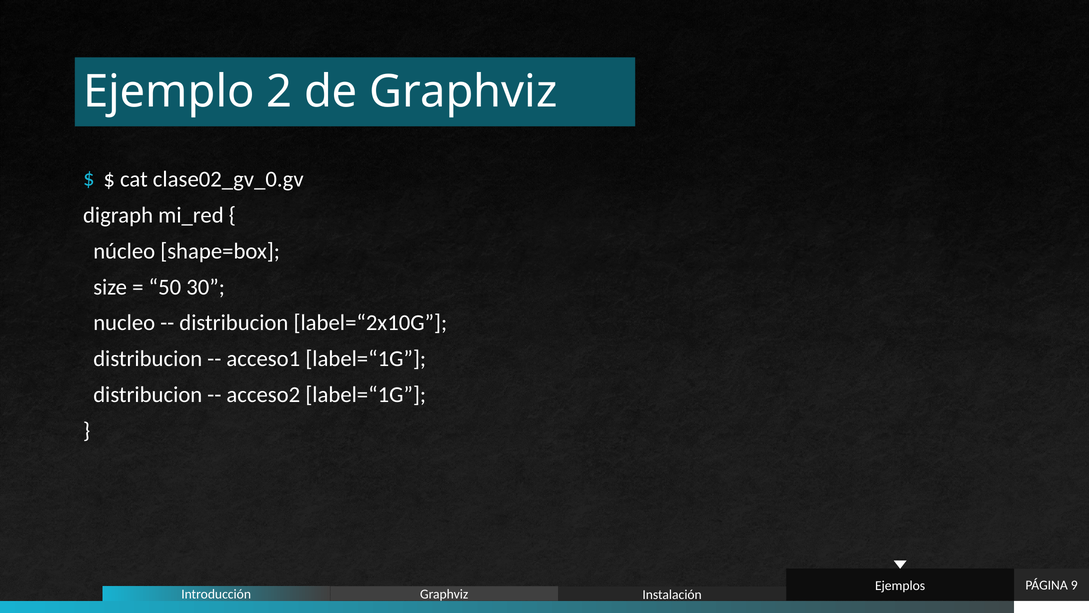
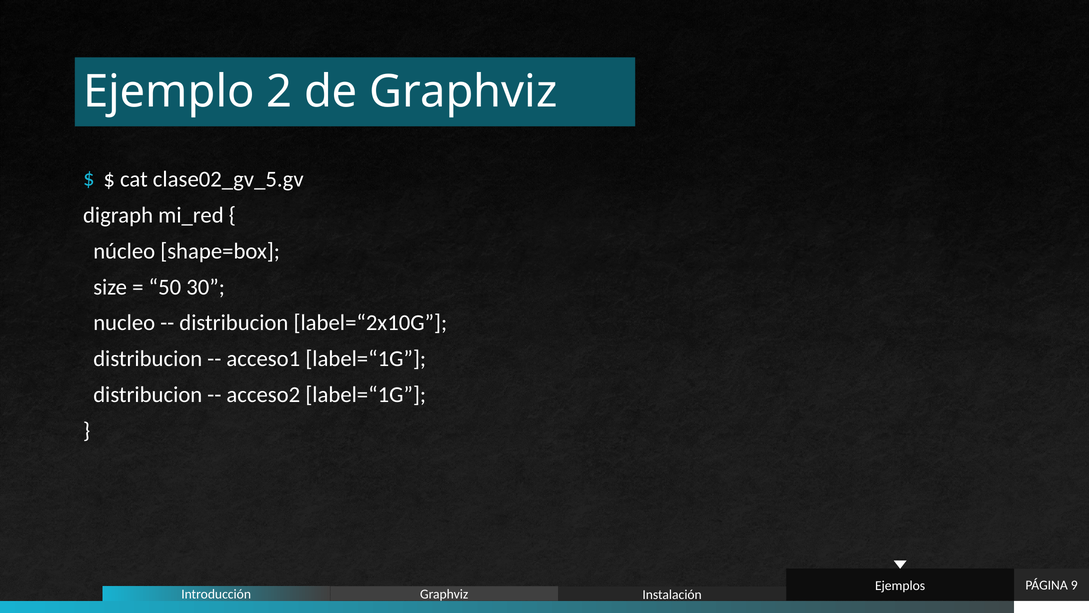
clase02_gv_0.gv: clase02_gv_0.gv -> clase02_gv_5.gv
